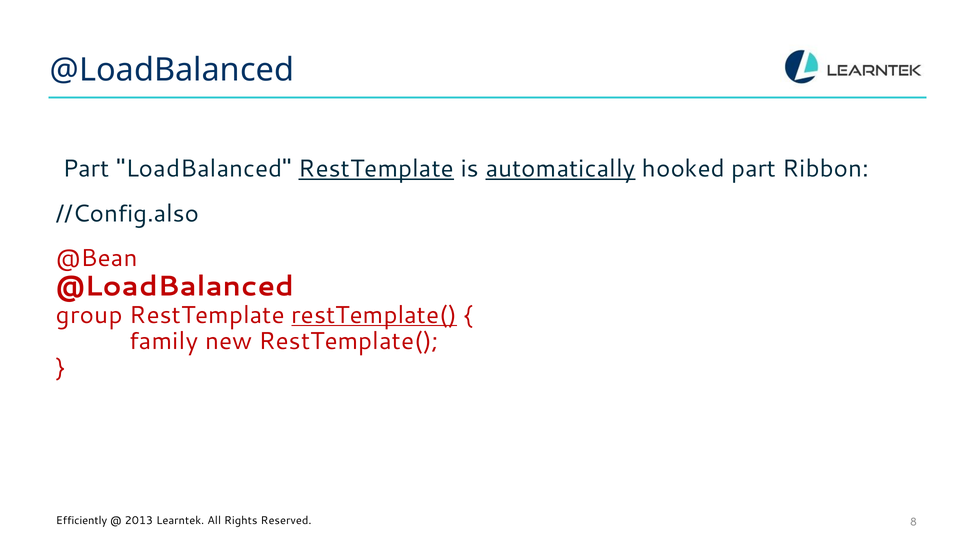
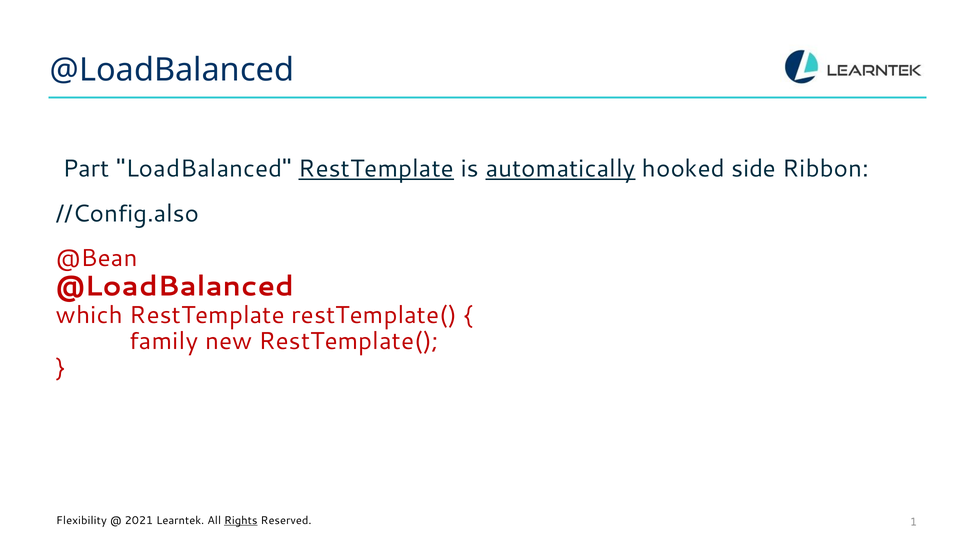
hooked part: part -> side
group: group -> which
restTemplate( at (374, 315) underline: present -> none
Efficiently: Efficiently -> Flexibility
2013: 2013 -> 2021
Rights underline: none -> present
8: 8 -> 1
